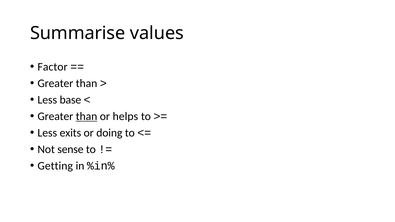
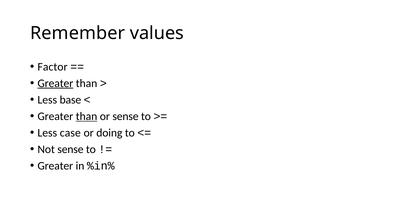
Summarise: Summarise -> Remember
Greater at (55, 83) underline: none -> present
or helps: helps -> sense
exits: exits -> case
Getting at (55, 166): Getting -> Greater
